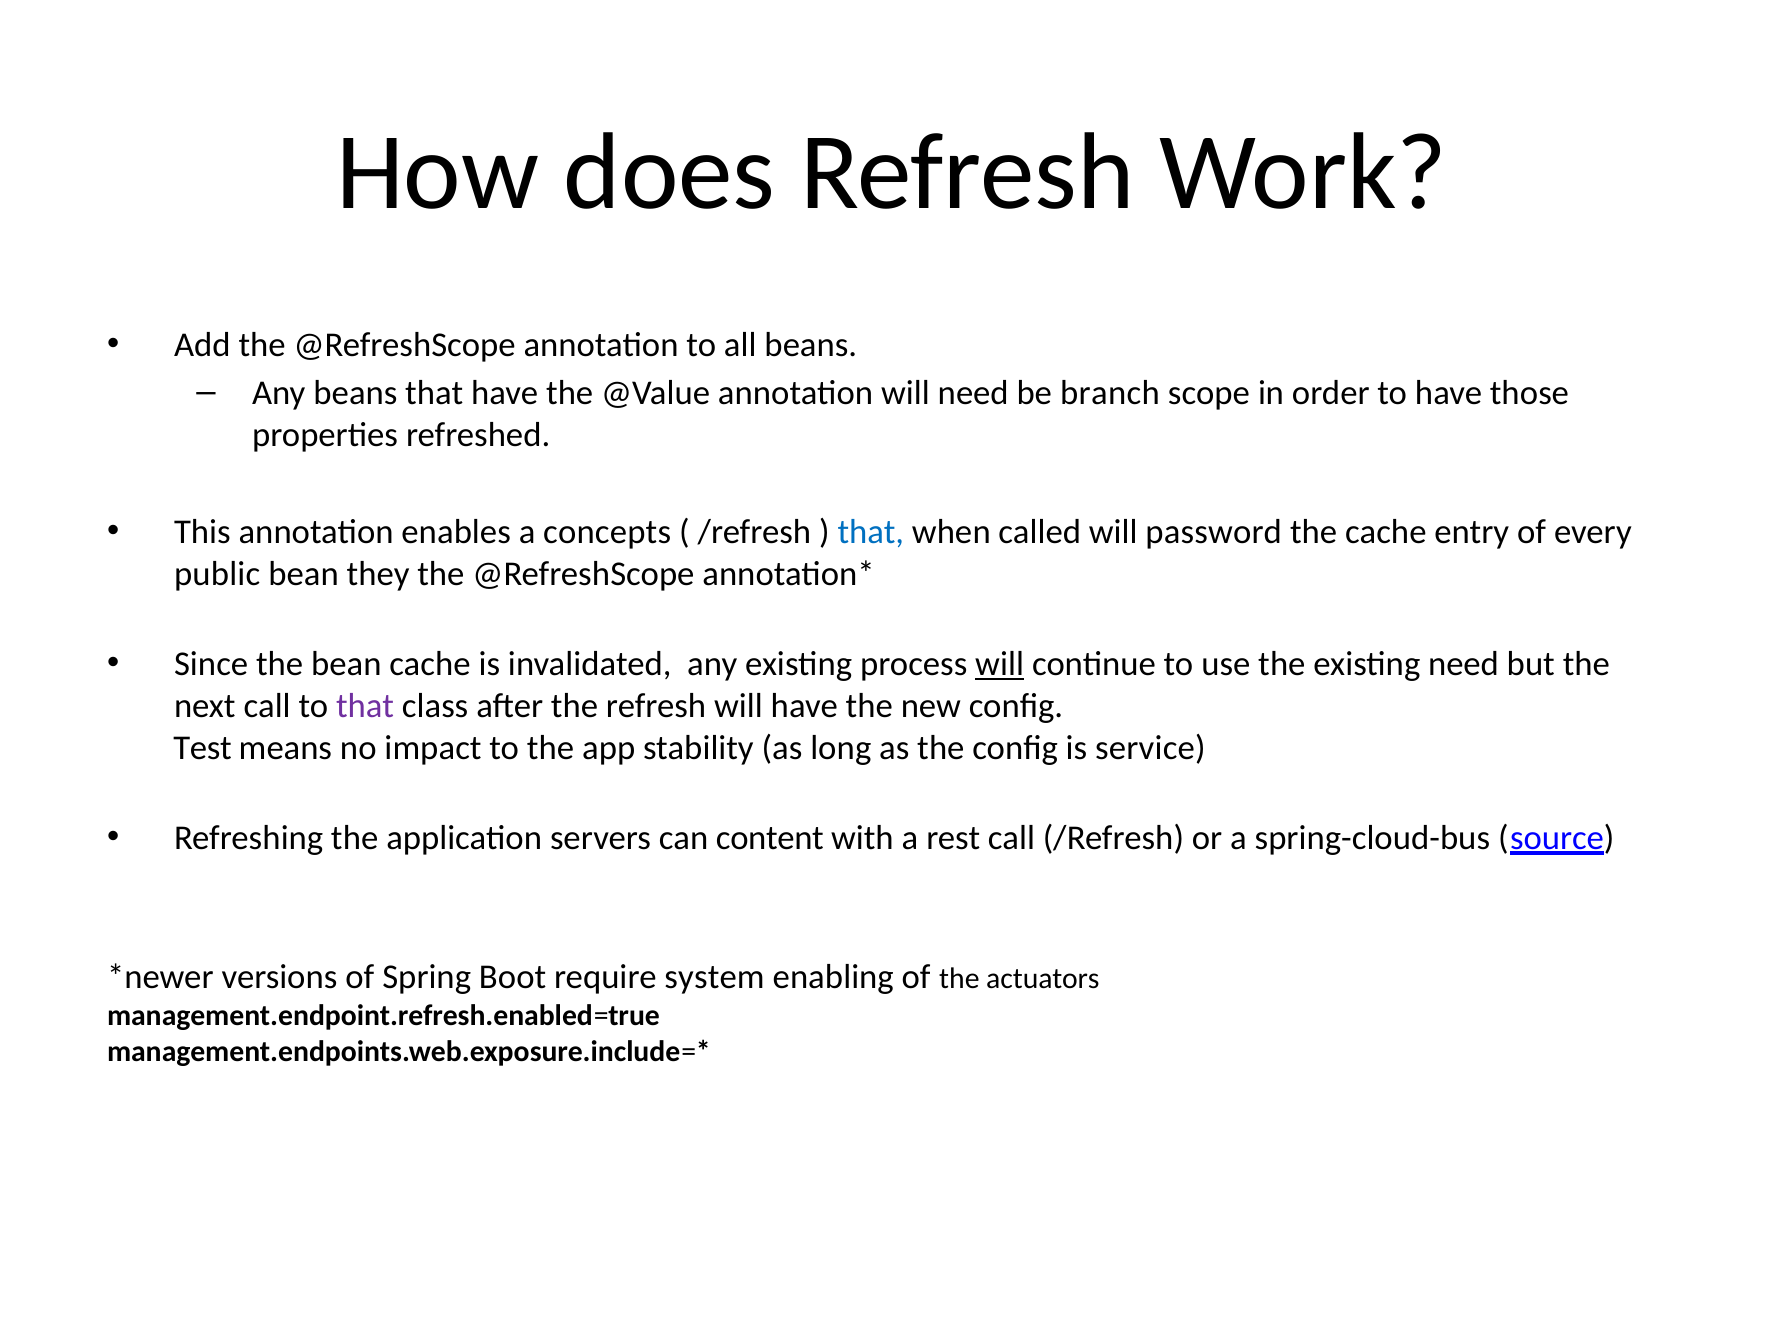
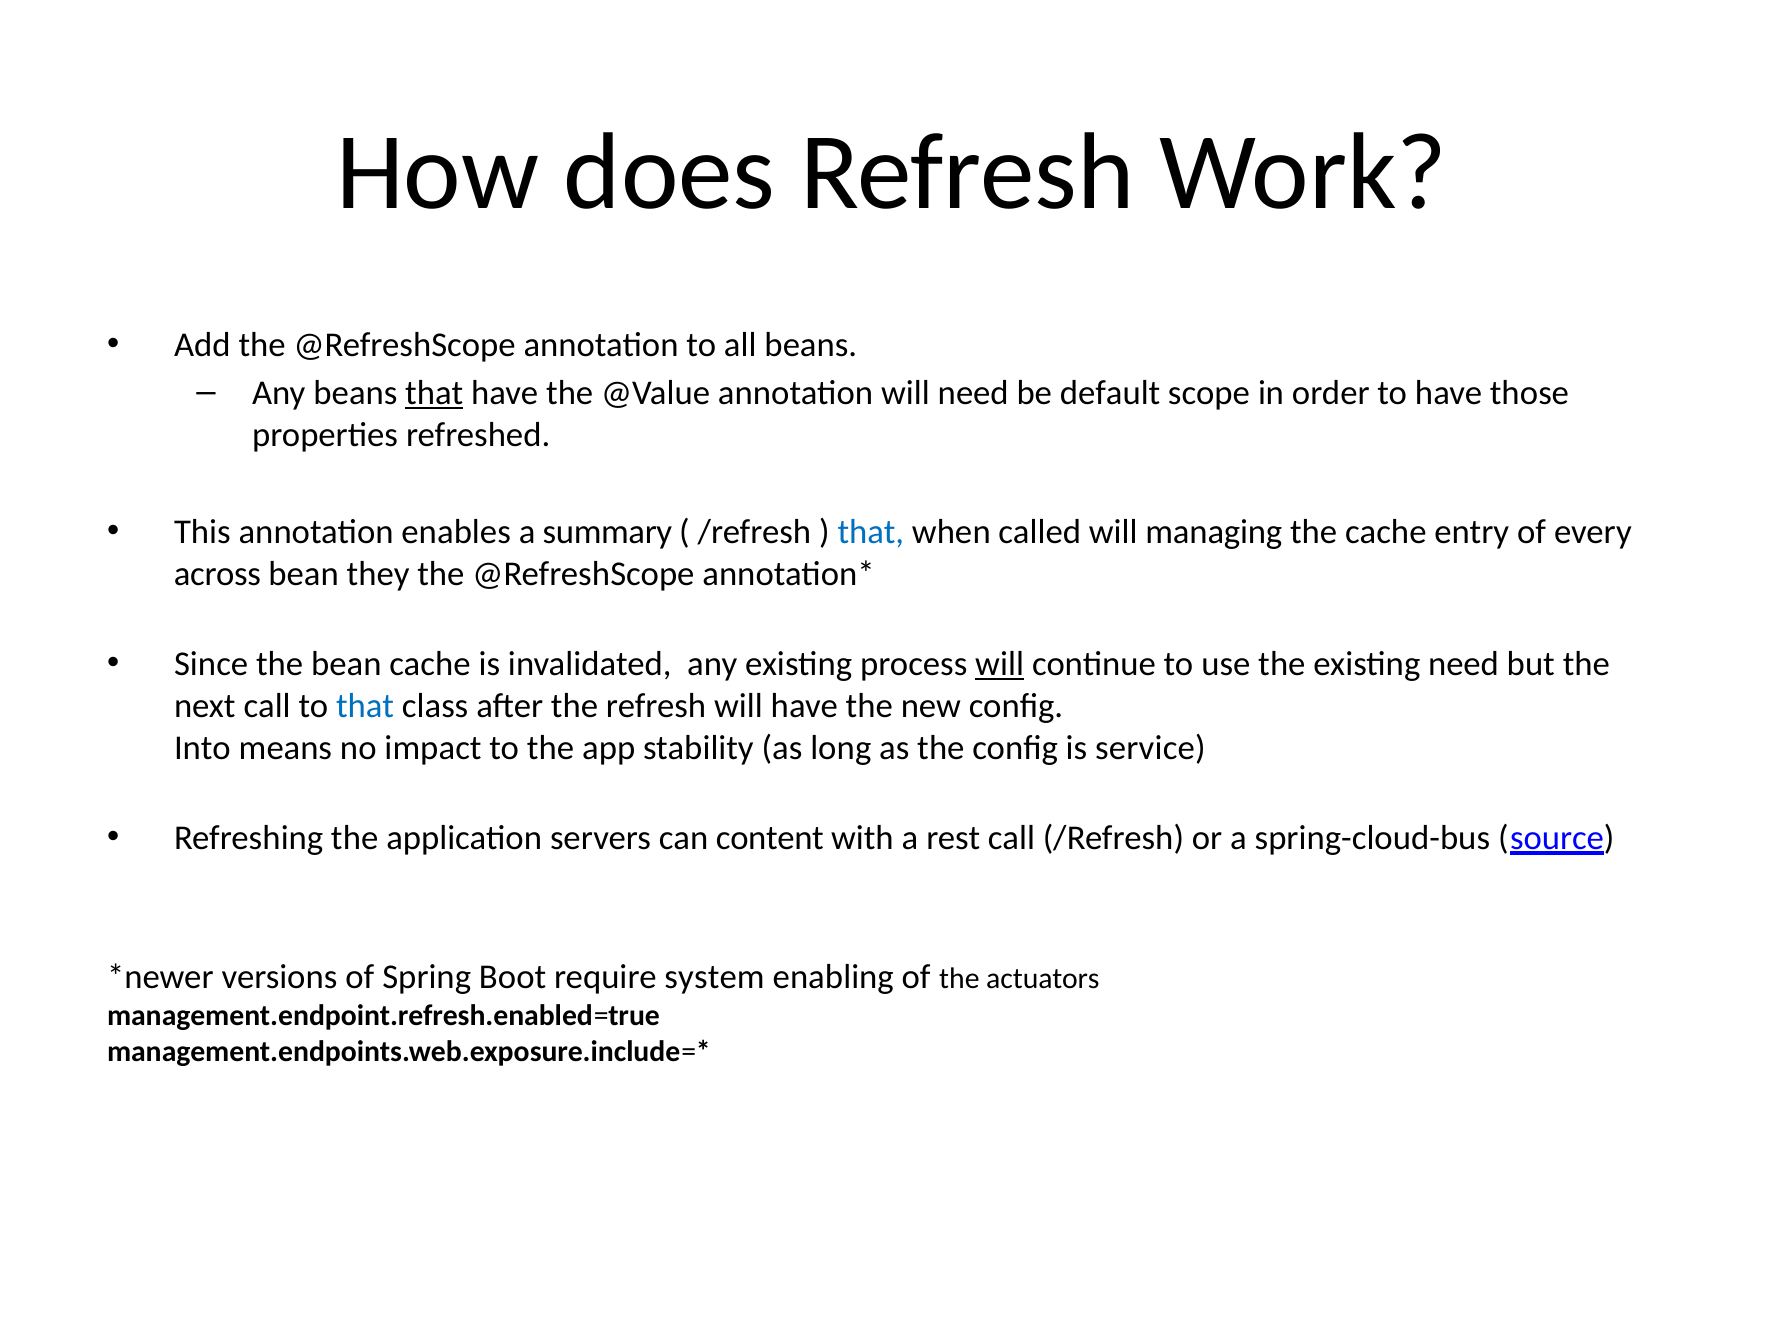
that at (434, 393) underline: none -> present
branch: branch -> default
concepts: concepts -> summary
password: password -> managing
public: public -> across
that at (365, 706) colour: purple -> blue
Test: Test -> Into
